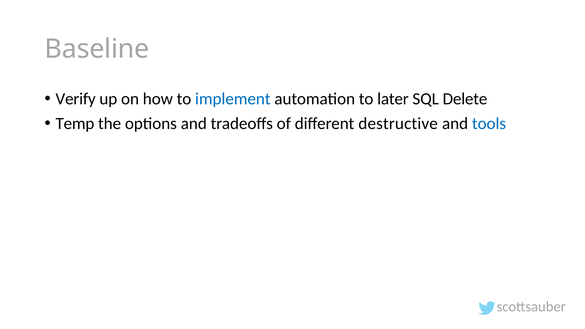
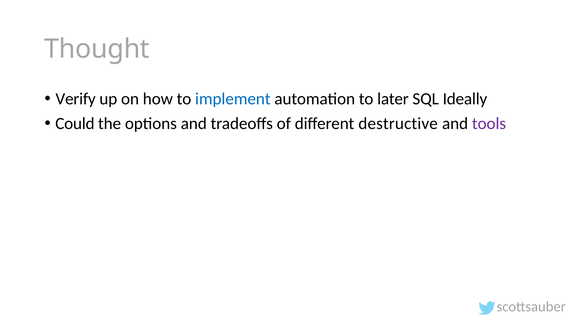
Baseline: Baseline -> Thought
Delete: Delete -> Ideally
Temp: Temp -> Could
tools colour: blue -> purple
